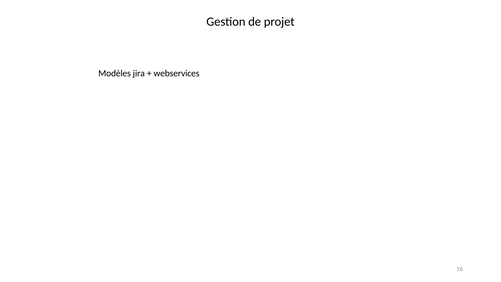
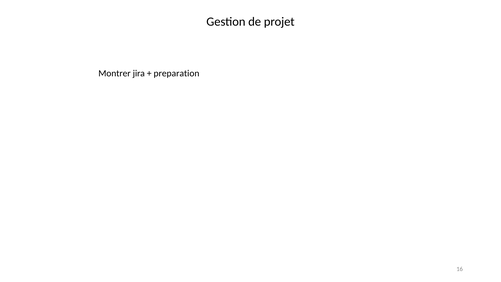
Modèles: Modèles -> Montrer
webservices: webservices -> preparation
